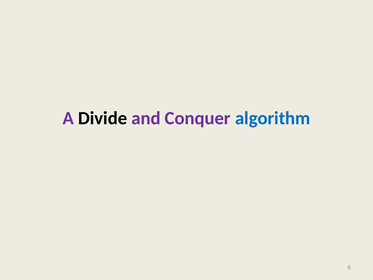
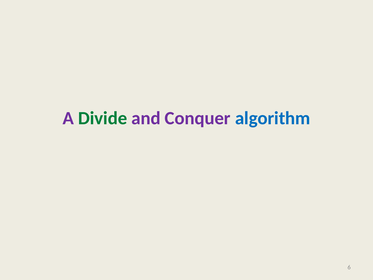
Divide colour: black -> green
